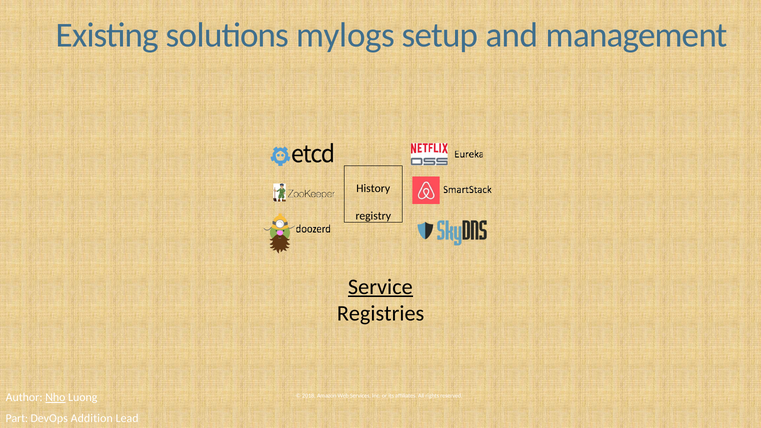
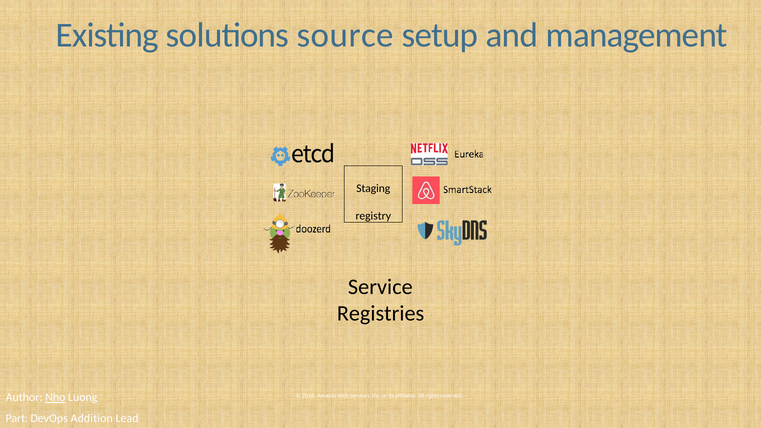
mylogs: mylogs -> source
History: History -> Staging
Service underline: present -> none
